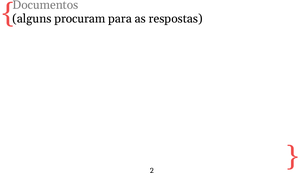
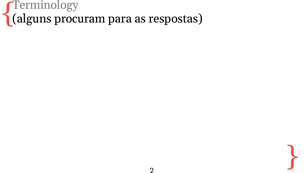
Documentos: Documentos -> Terminology
